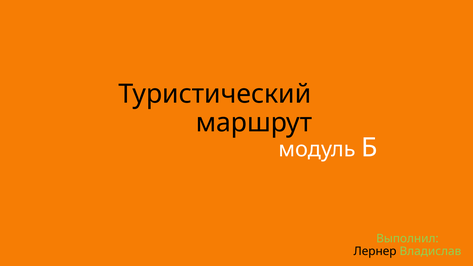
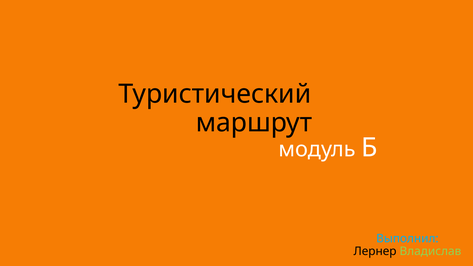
Выполнил colour: light green -> light blue
